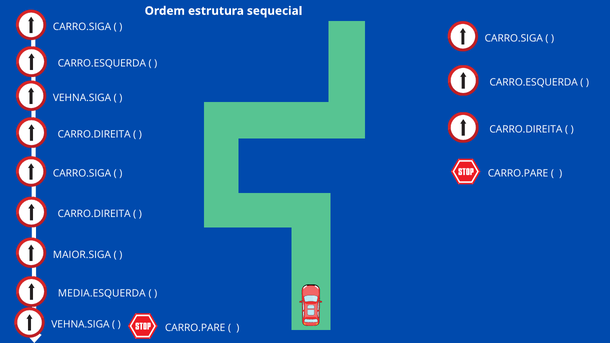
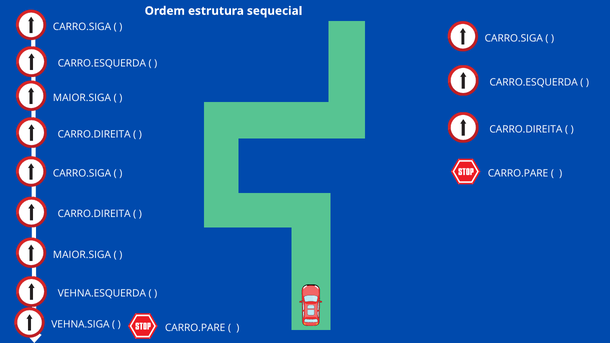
VEHNA.SIGA at (82, 98): VEHNA.SIGA -> MAIOR.SIGA
MEDIA.ESQUERDA: MEDIA.ESQUERDA -> VEHNA.ESQUERDA
